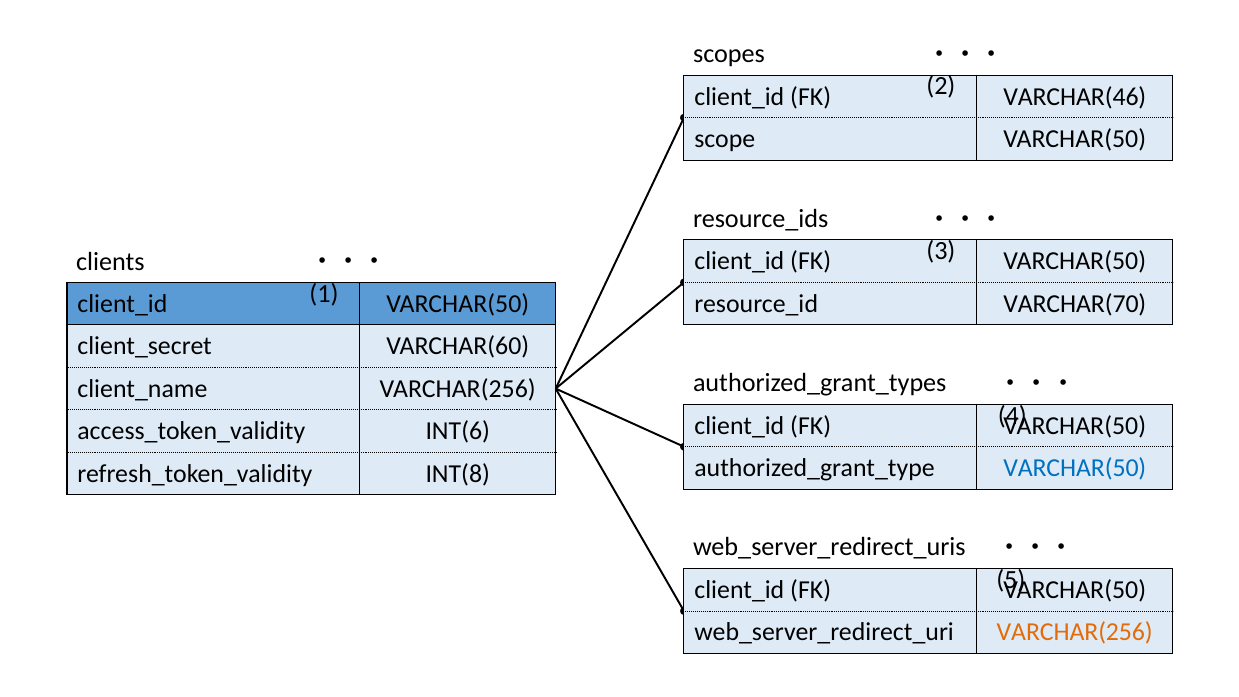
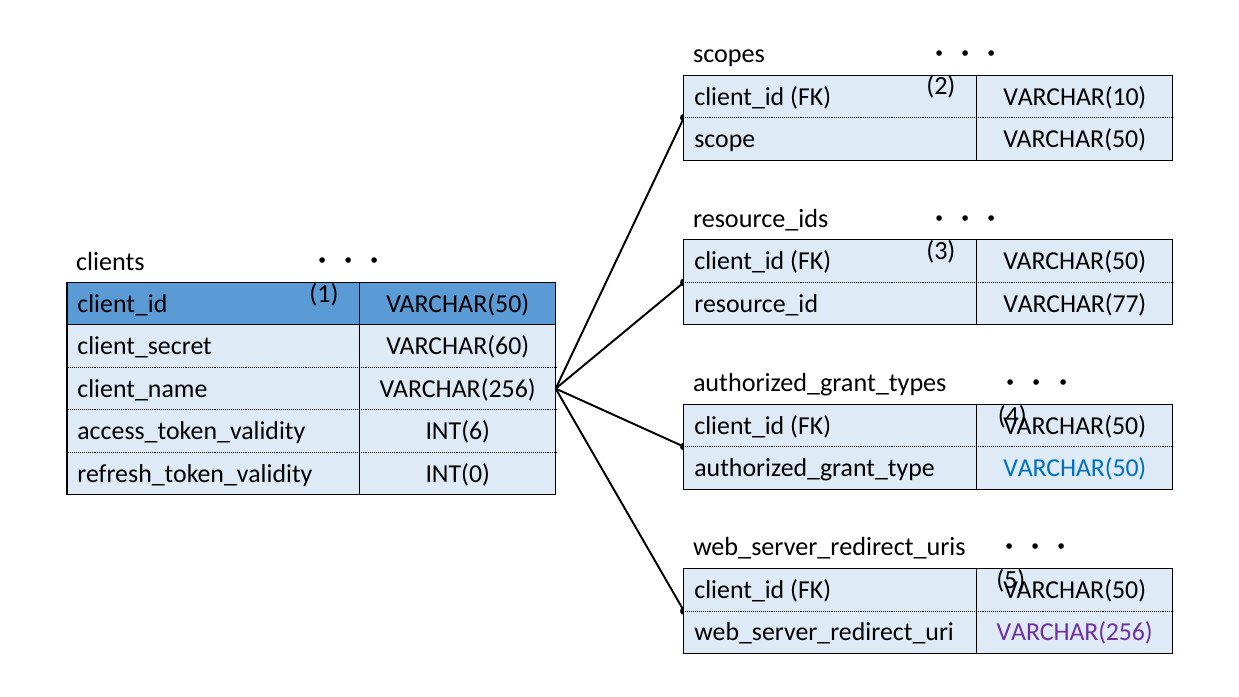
VARCHAR(46: VARCHAR(46 -> VARCHAR(10
VARCHAR(70: VARCHAR(70 -> VARCHAR(77
INT(8: INT(8 -> INT(0
VARCHAR(256 at (1075, 632) colour: orange -> purple
